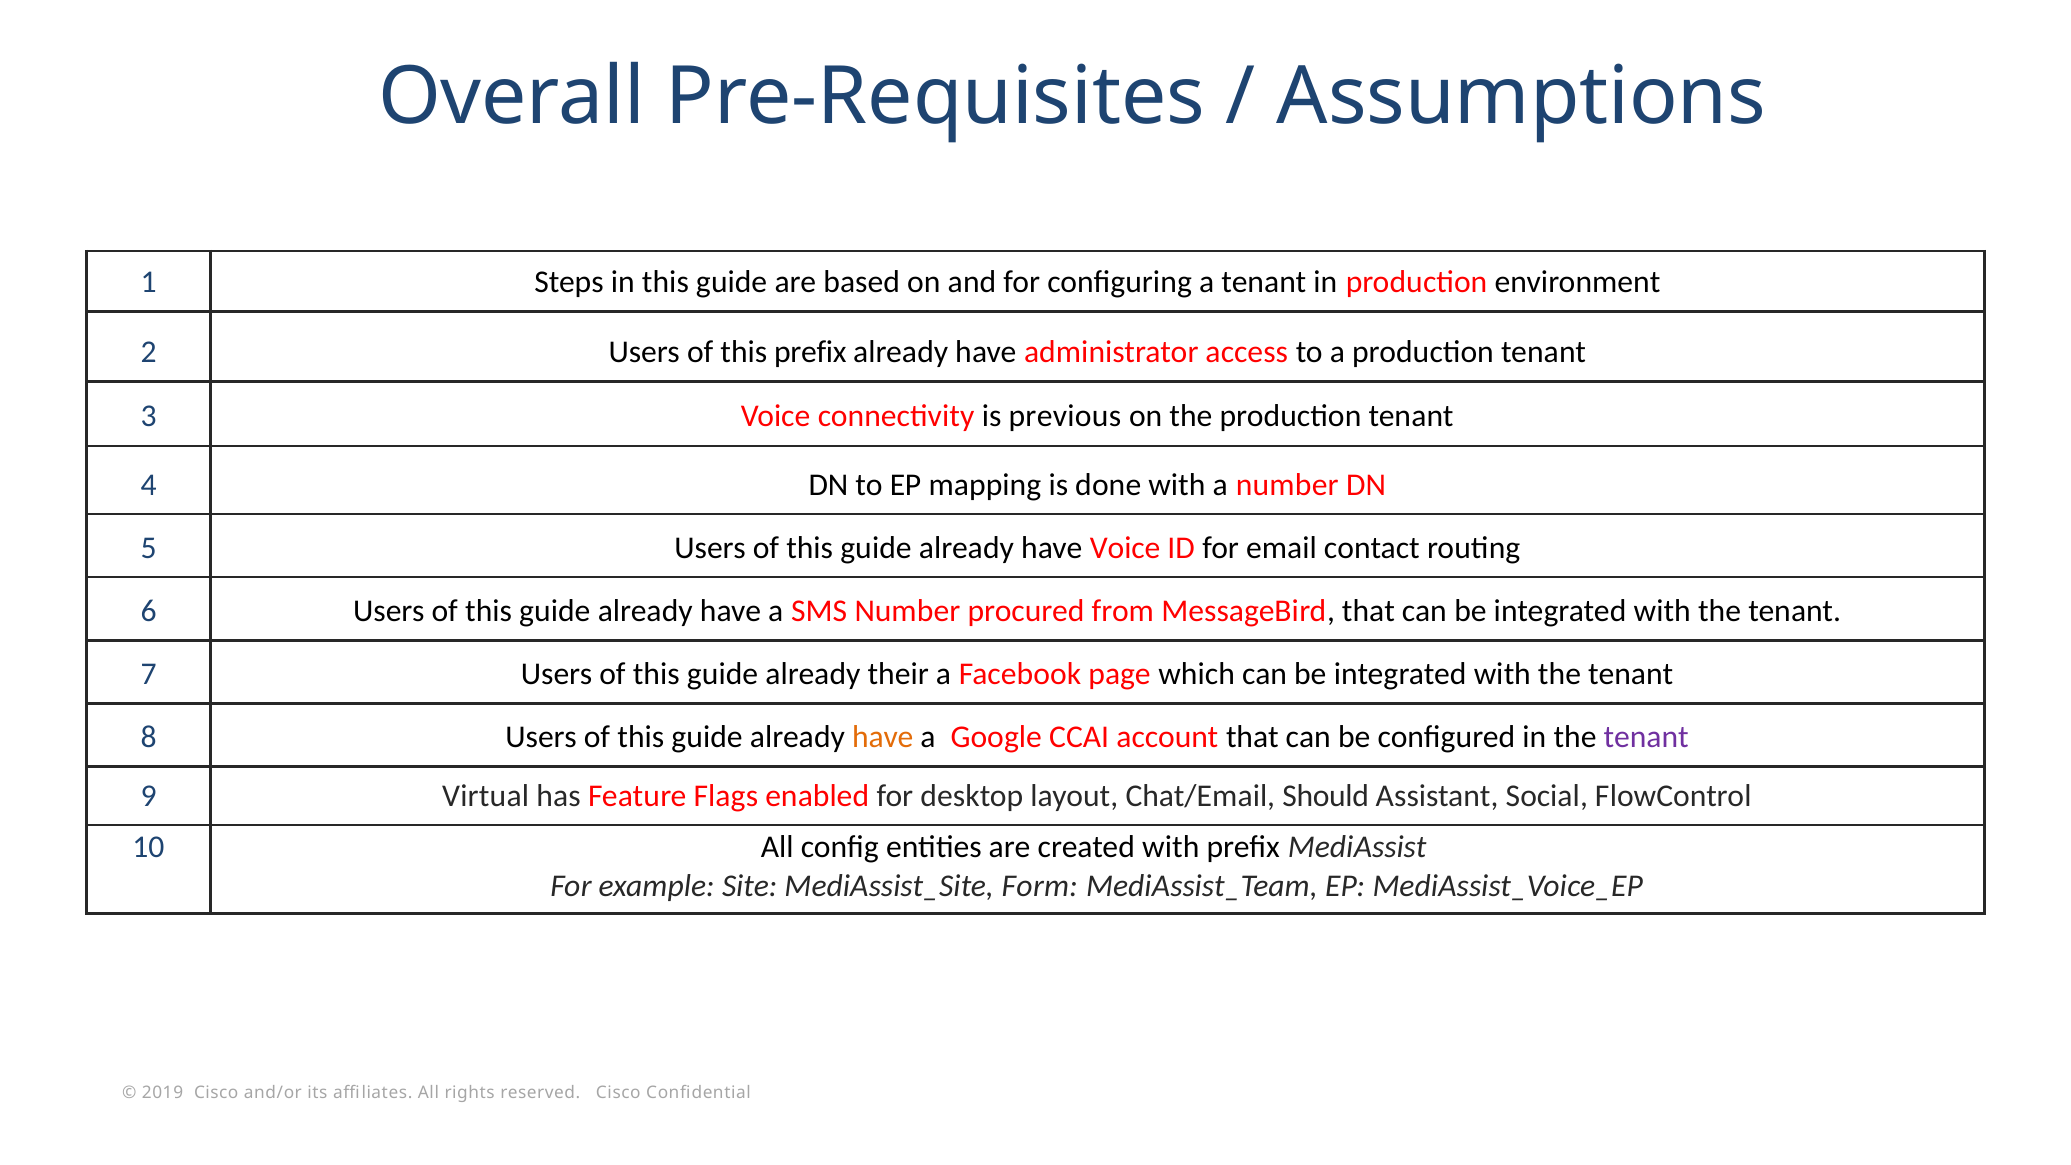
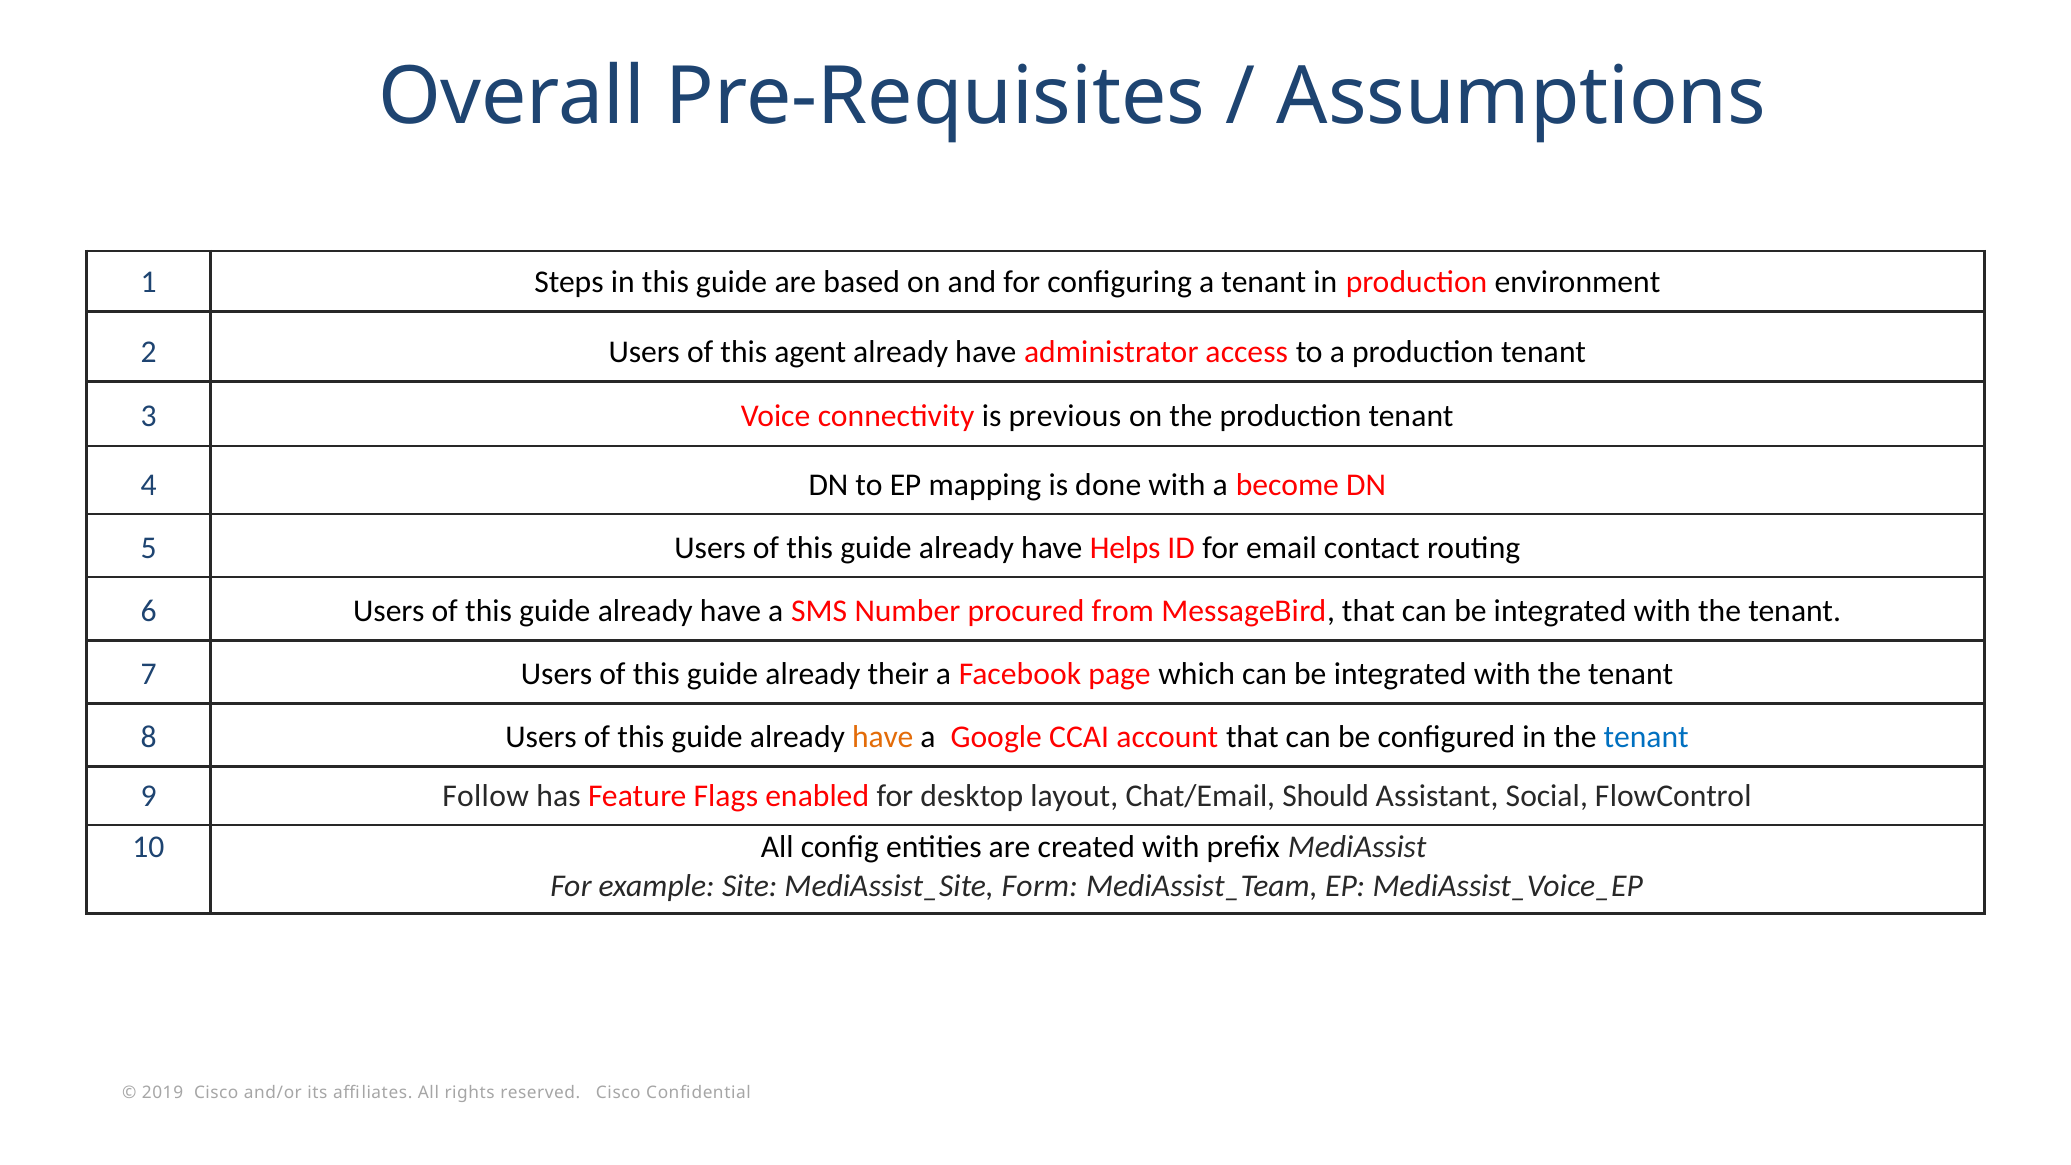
this prefix: prefix -> agent
a number: number -> become
have Voice: Voice -> Helps
tenant at (1646, 737) colour: purple -> blue
Virtual: Virtual -> Follow
